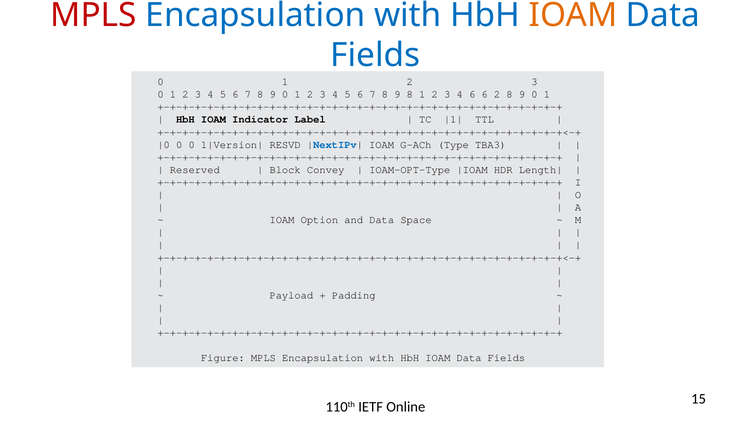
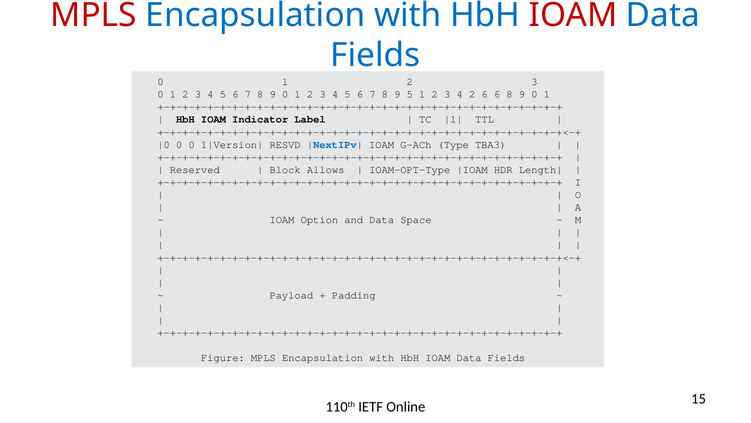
IOAM at (573, 15) colour: orange -> red
9 8: 8 -> 5
4 6: 6 -> 2
6 2: 2 -> 6
Convey: Convey -> Allows
